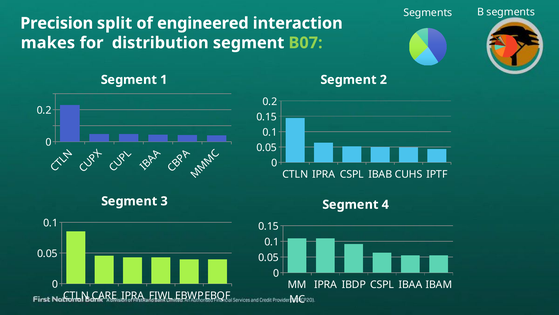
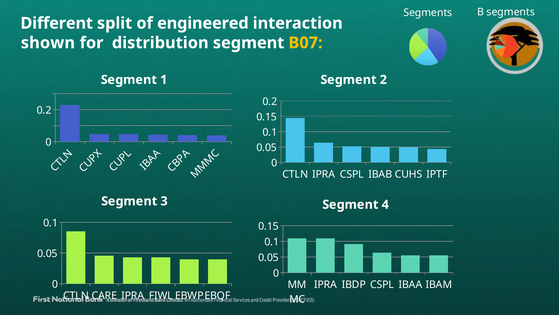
Precision: Precision -> Different
makes: makes -> shown
B07 colour: light green -> yellow
